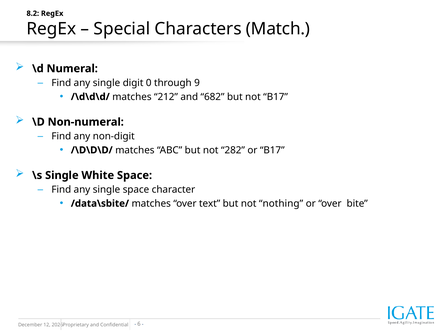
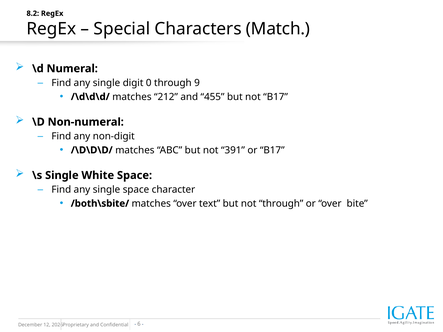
682: 682 -> 455
282: 282 -> 391
/data\sbite/: /data\sbite/ -> /both\sbite/
not nothing: nothing -> through
